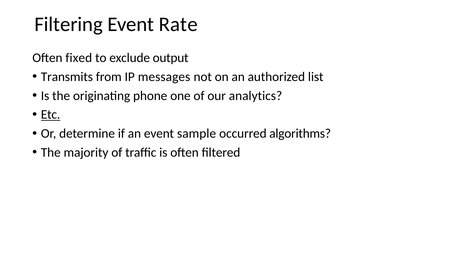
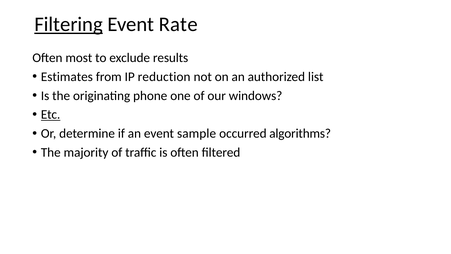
Filtering underline: none -> present
fixed: fixed -> most
output: output -> results
Transmits: Transmits -> Estimates
messages: messages -> reduction
analytics: analytics -> windows
